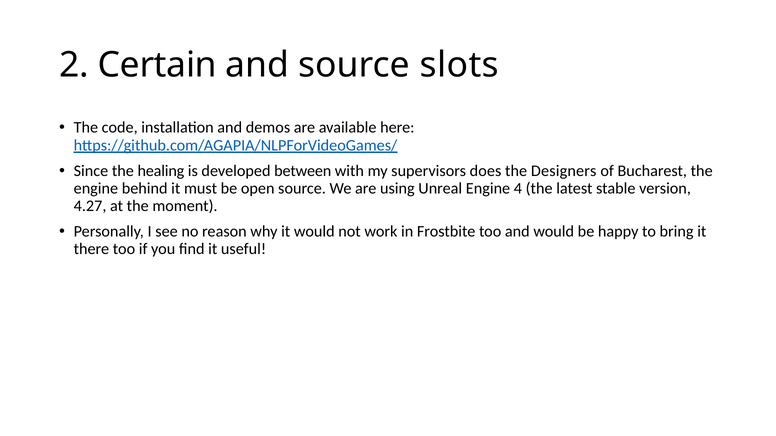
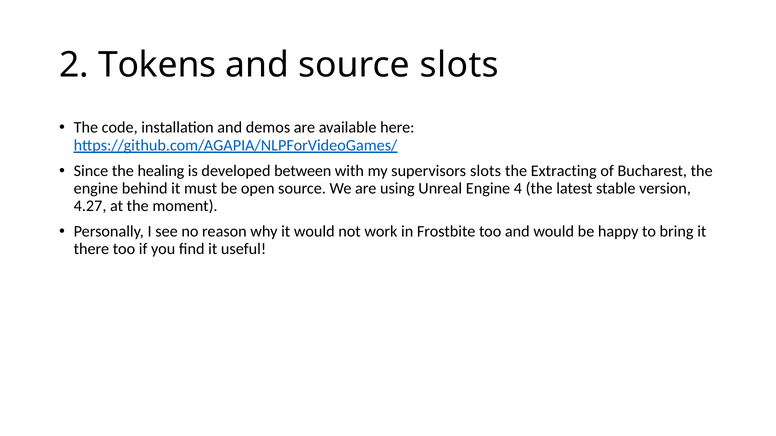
Certain: Certain -> Tokens
supervisors does: does -> slots
Designers: Designers -> Extracting
